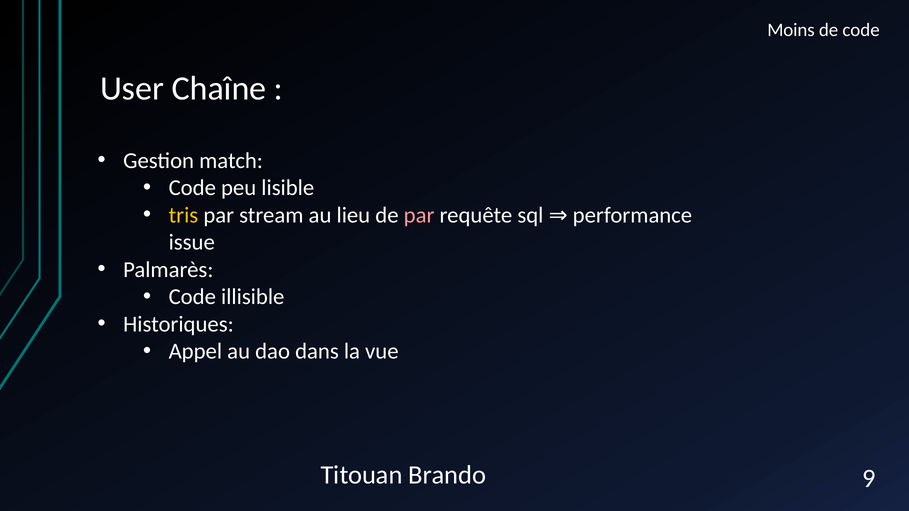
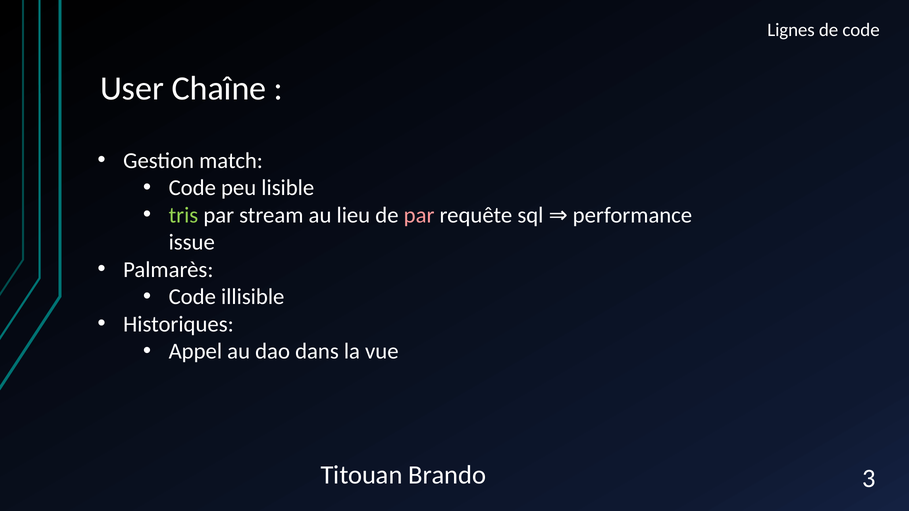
Moins: Moins -> Lignes
tris colour: yellow -> light green
9: 9 -> 3
